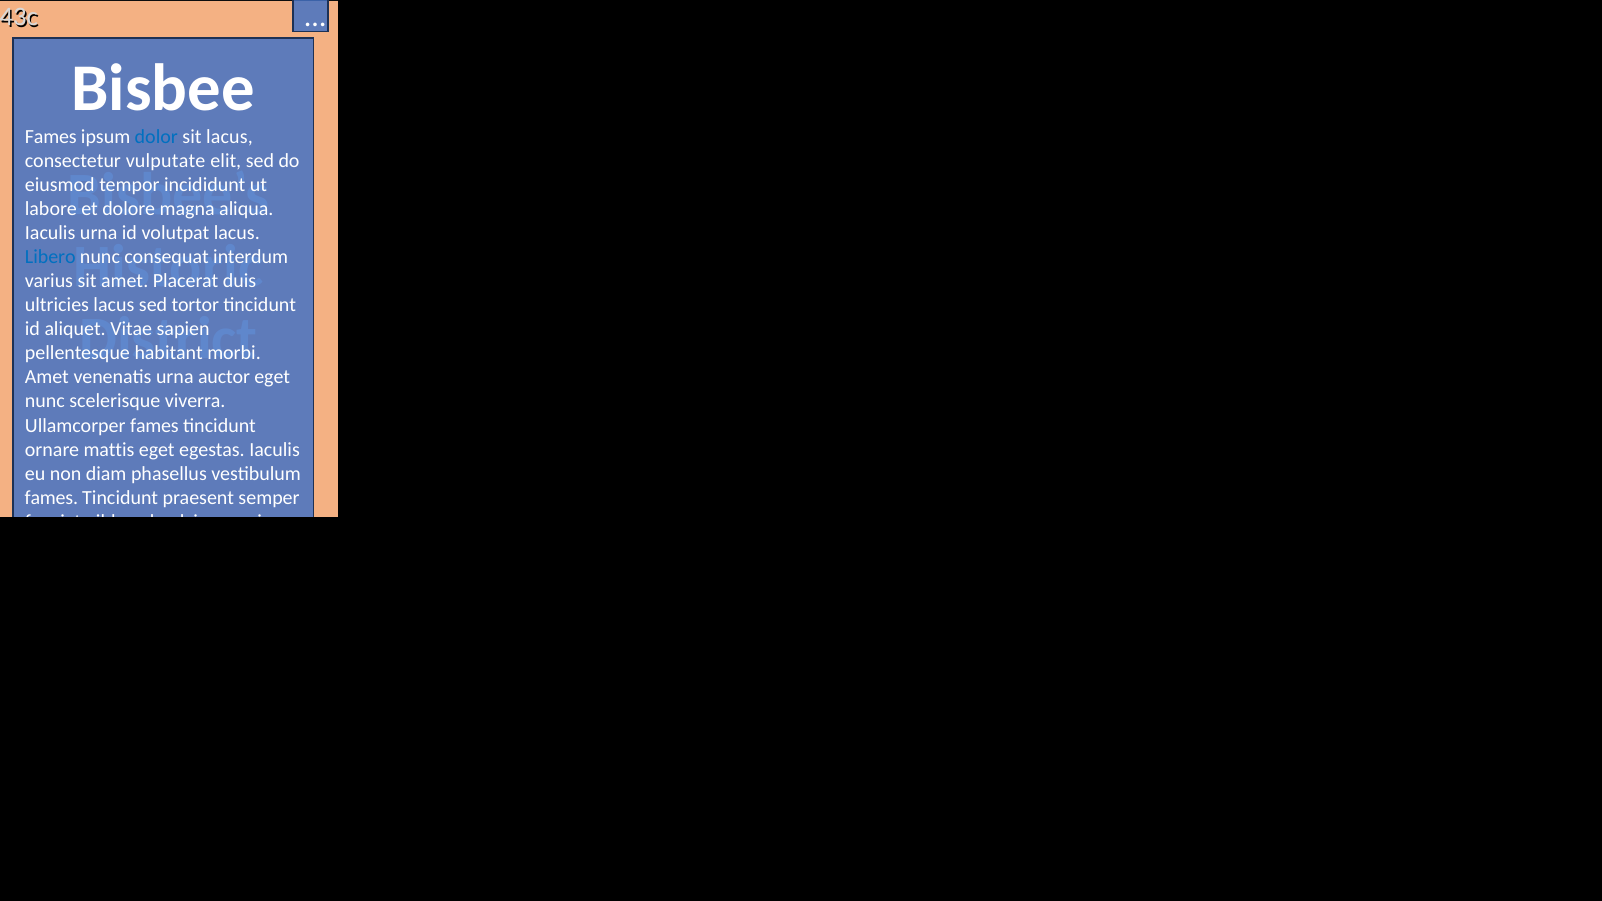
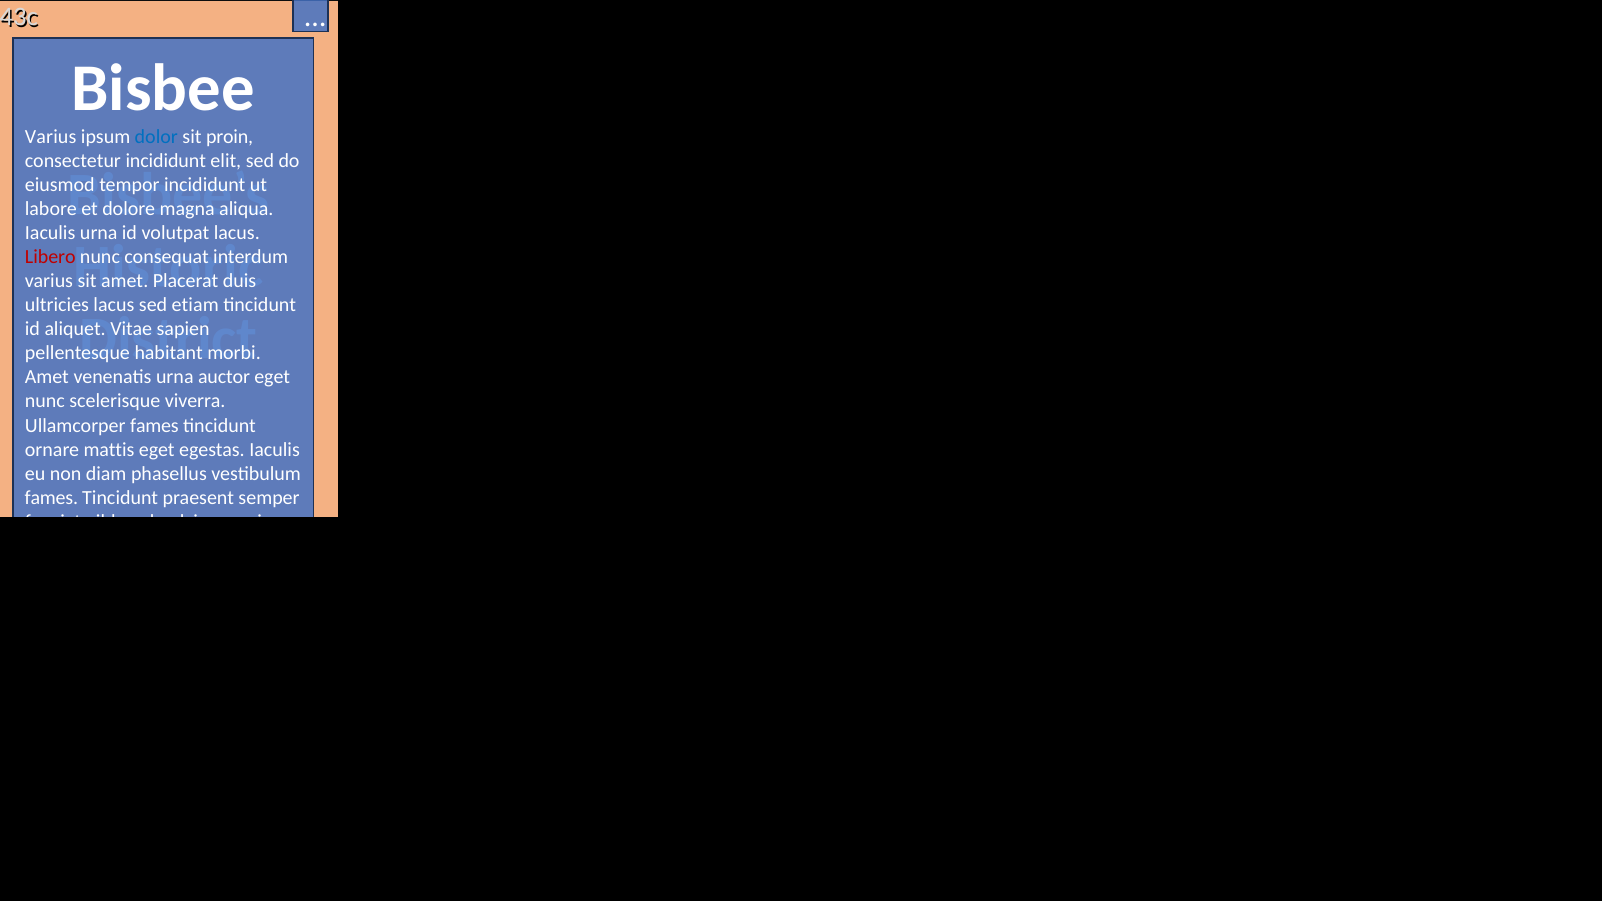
Fames at (51, 137): Fames -> Varius
sit lacus: lacus -> proin
consectetur vulputate: vulputate -> incididunt
Libero colour: blue -> red
sed tortor: tortor -> etiam
